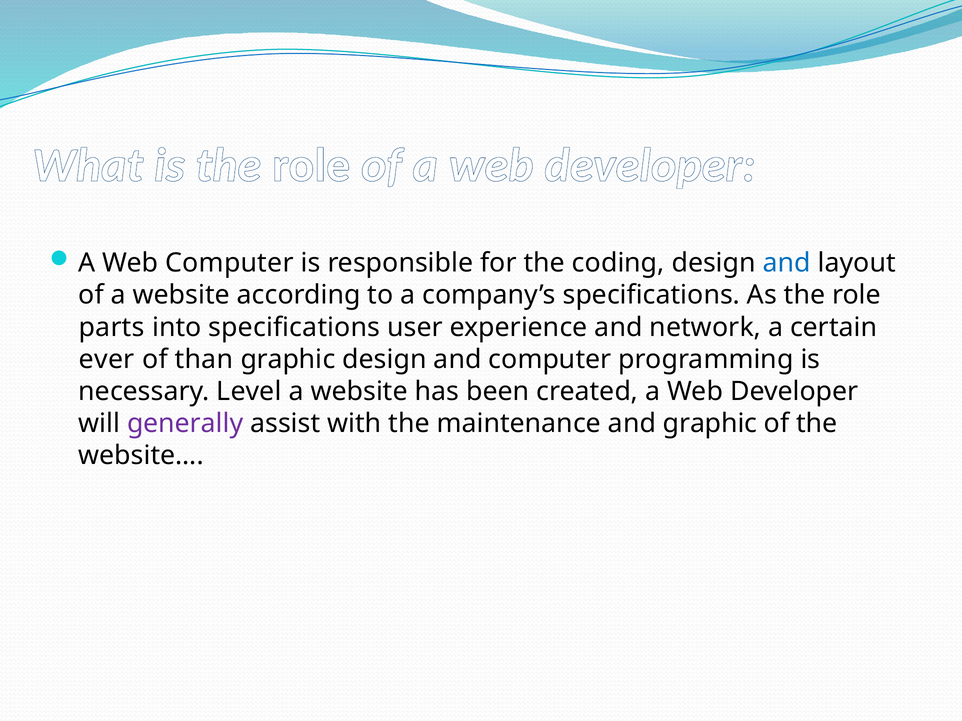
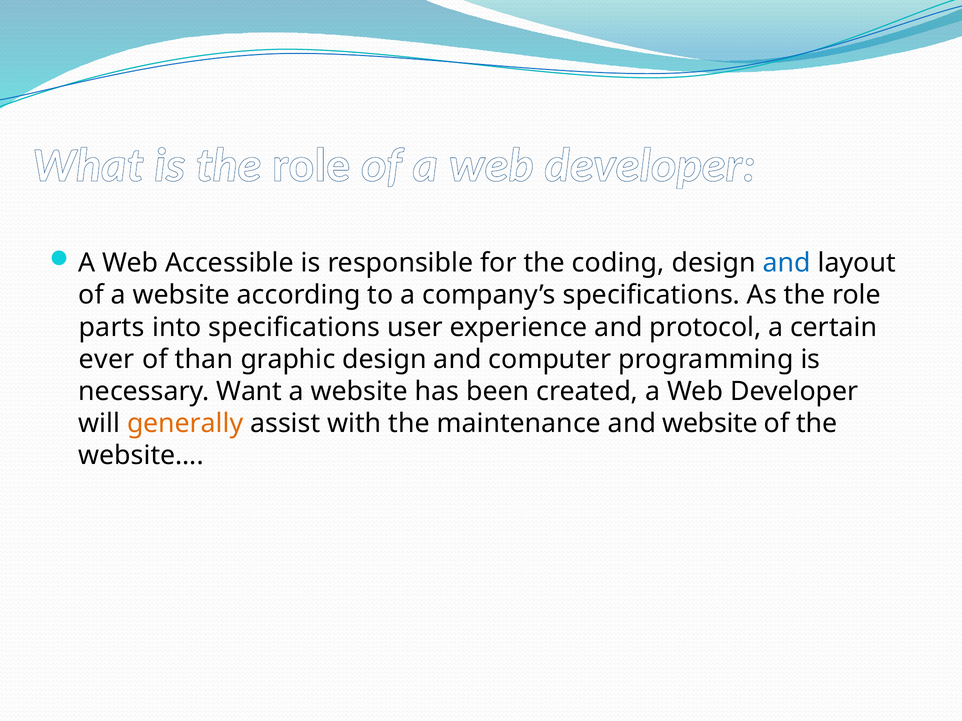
Web Computer: Computer -> Accessible
network: network -> protocol
Level: Level -> Want
generally colour: purple -> orange
and graphic: graphic -> website
